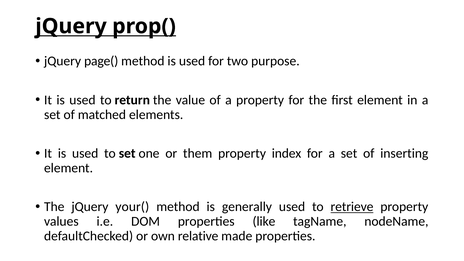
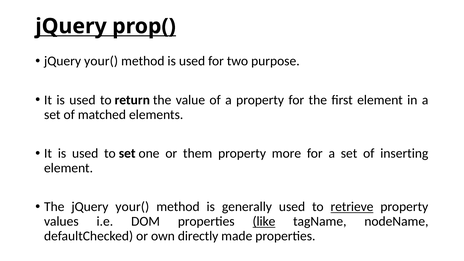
page( at (101, 61): page( -> your(
index: index -> more
like underline: none -> present
relative: relative -> directly
